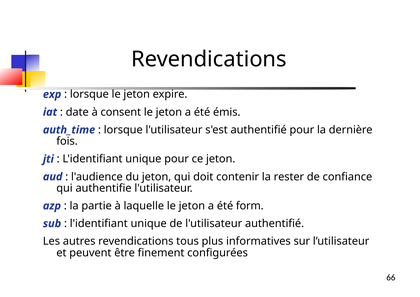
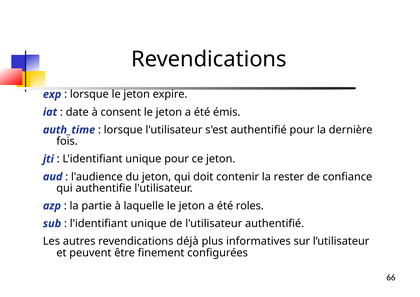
form: form -> roles
tous: tous -> déjà
